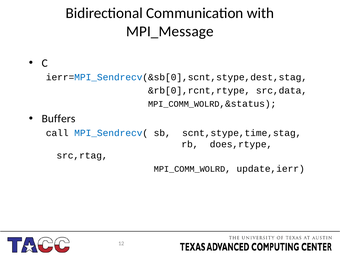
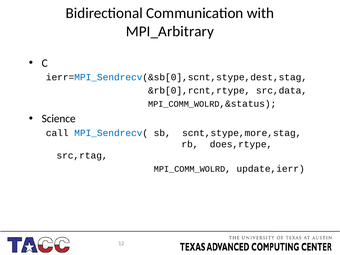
MPI_Message: MPI_Message -> MPI_Arbitrary
Buffers: Buffers -> Science
scnt,stype,time,stag: scnt,stype,time,stag -> scnt,stype,more,stag
